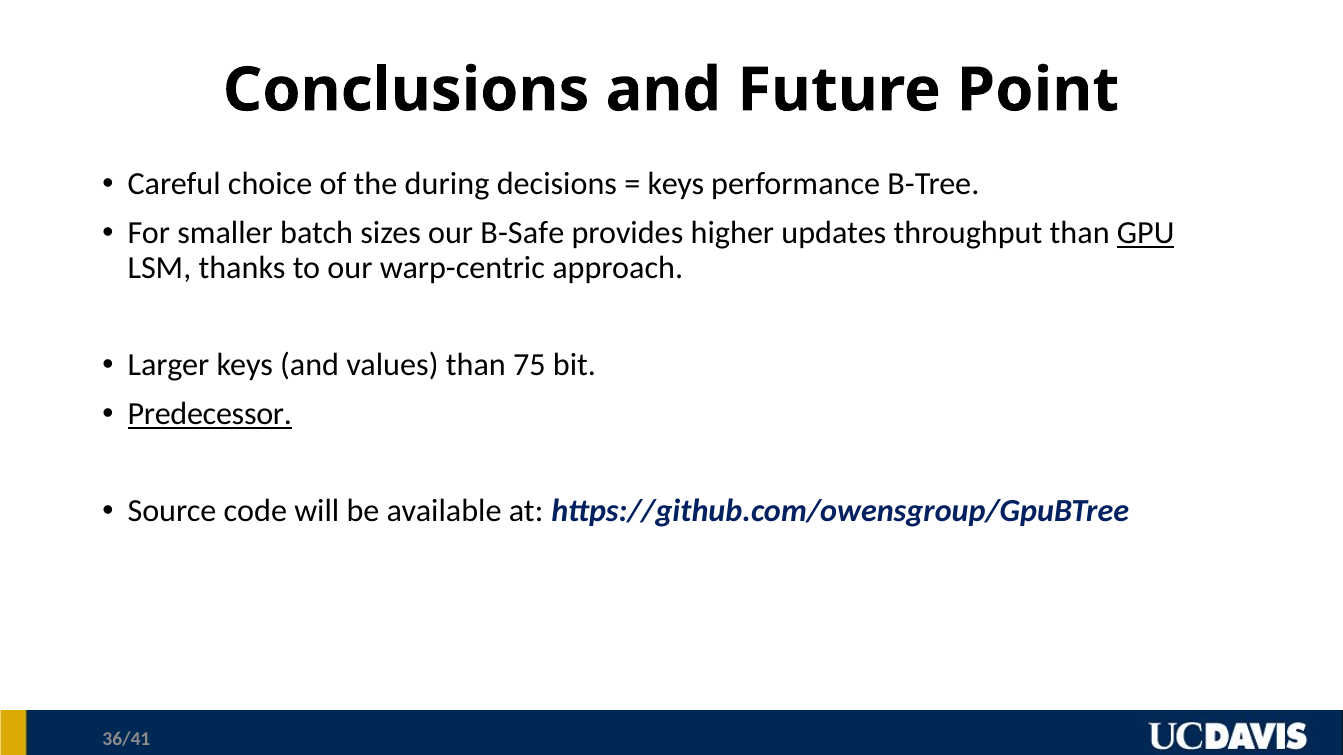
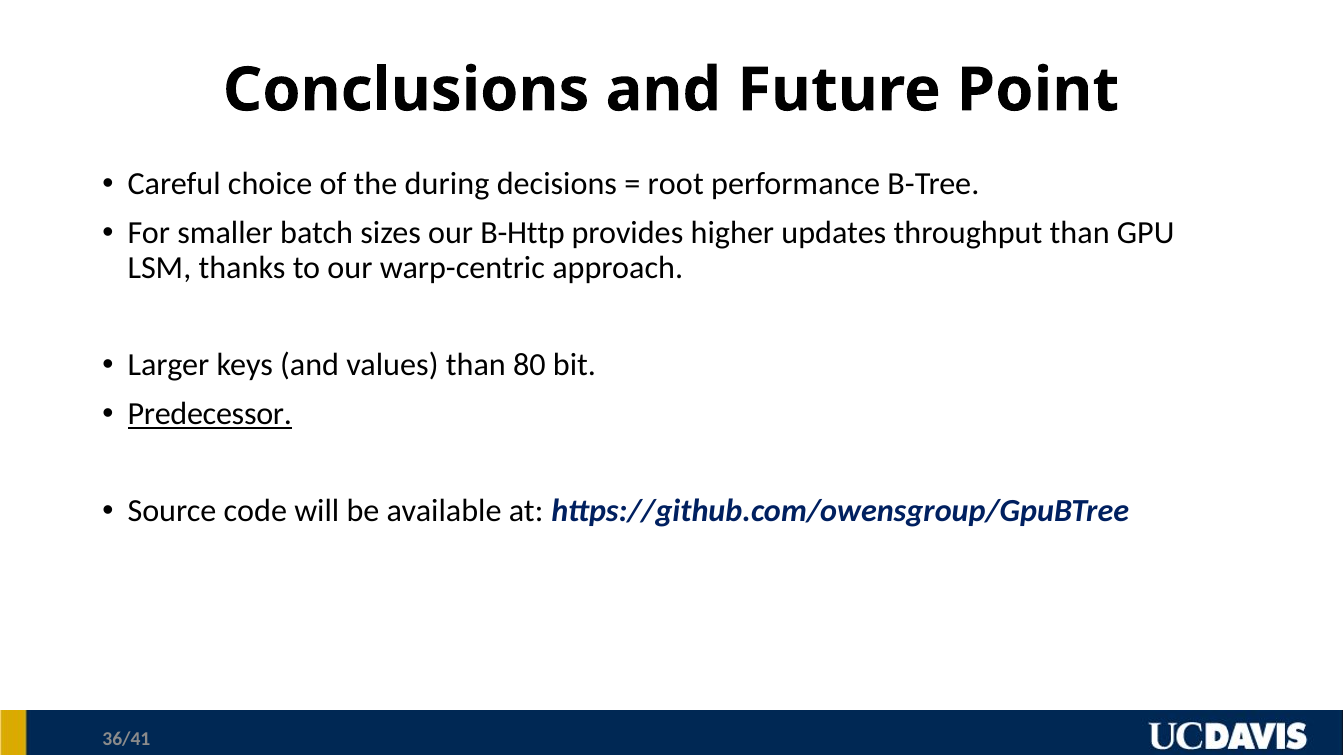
keys at (676, 184): keys -> root
B-Safe: B-Safe -> B-Http
GPU underline: present -> none
75: 75 -> 80
